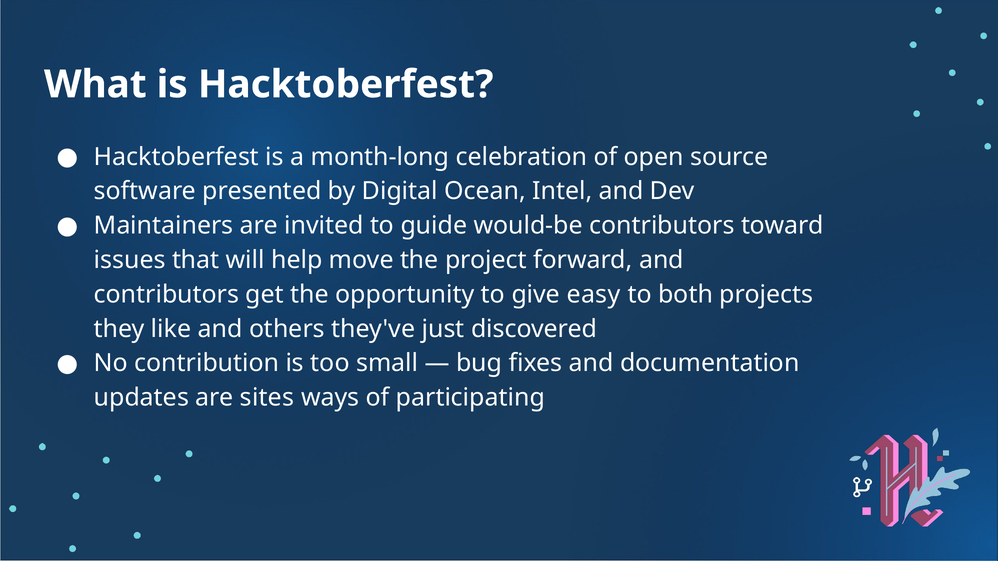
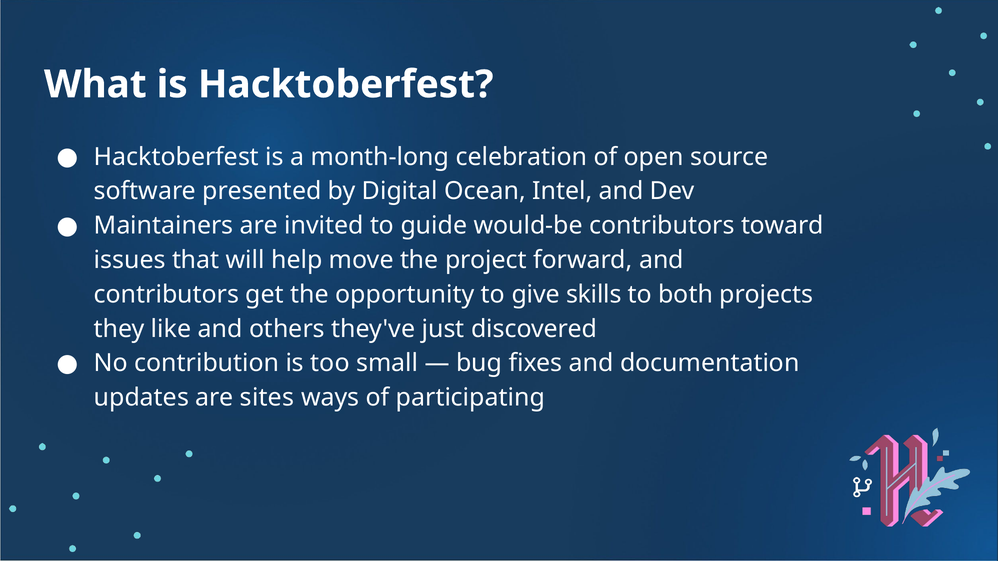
easy: easy -> skills
